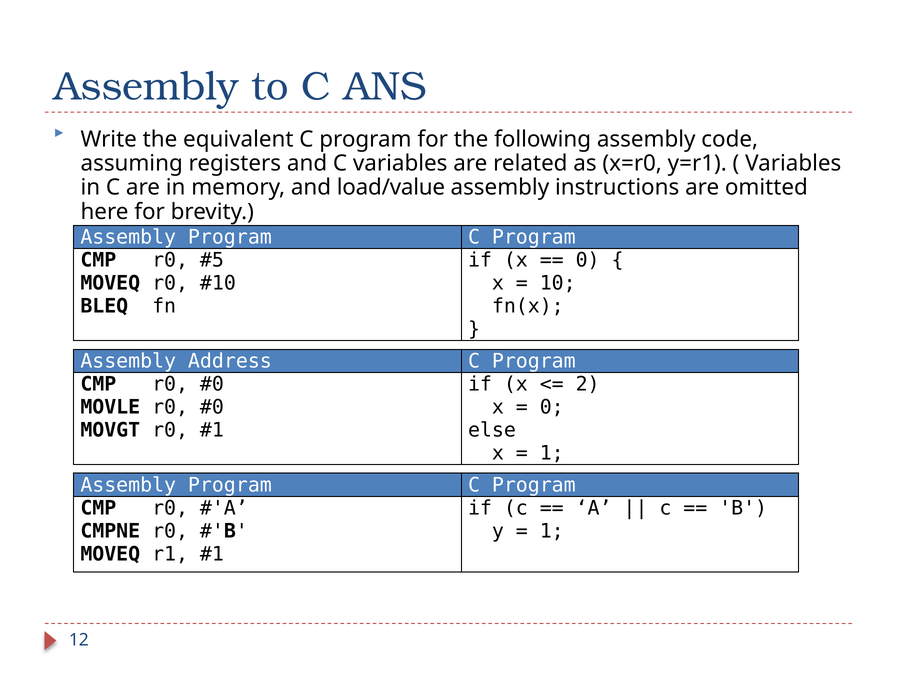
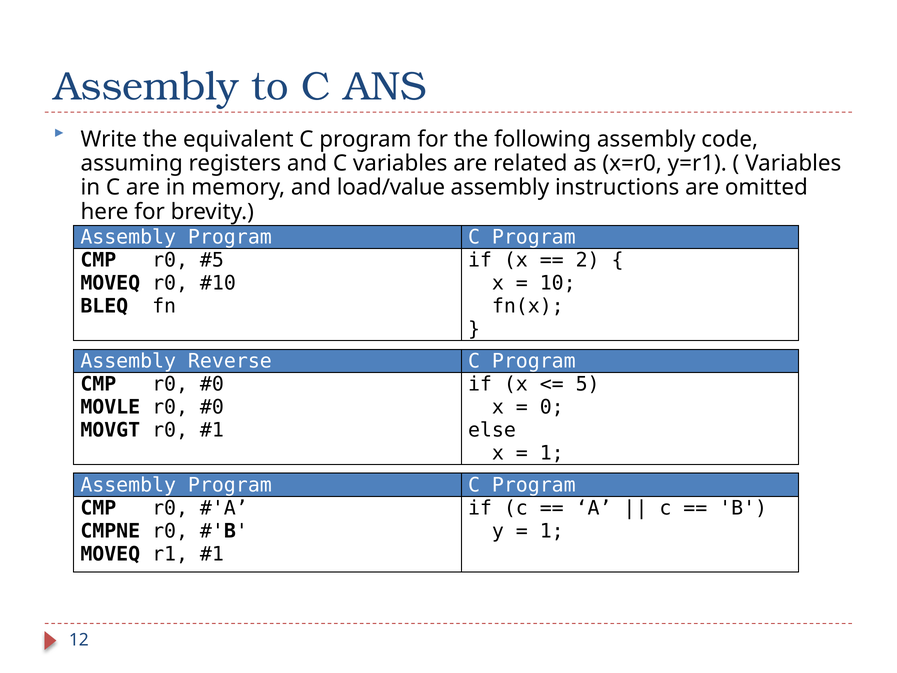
0 at (588, 260): 0 -> 2
Address: Address -> Reverse
2: 2 -> 5
